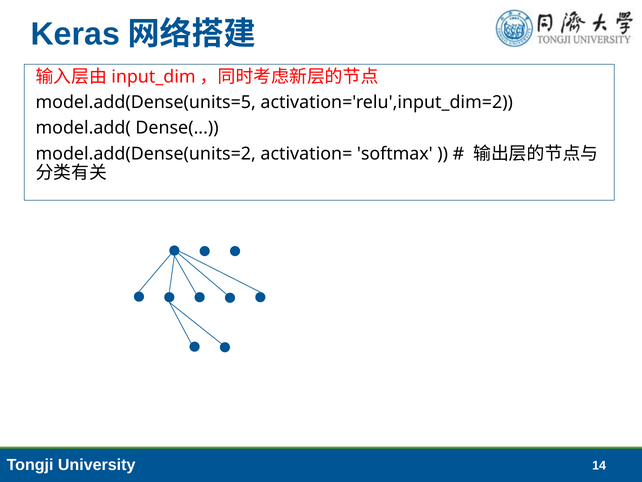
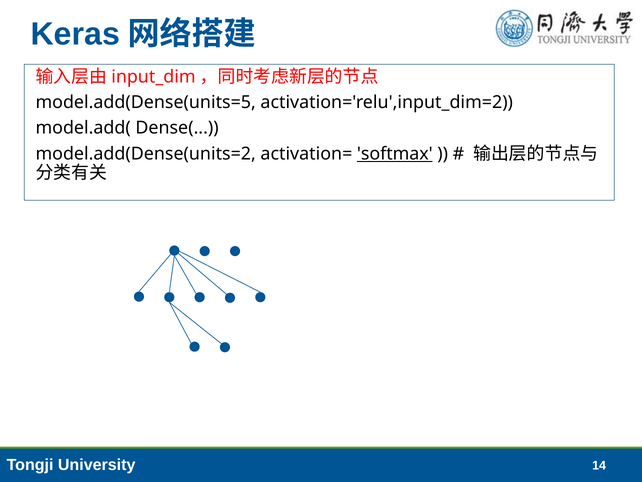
softmax underline: none -> present
